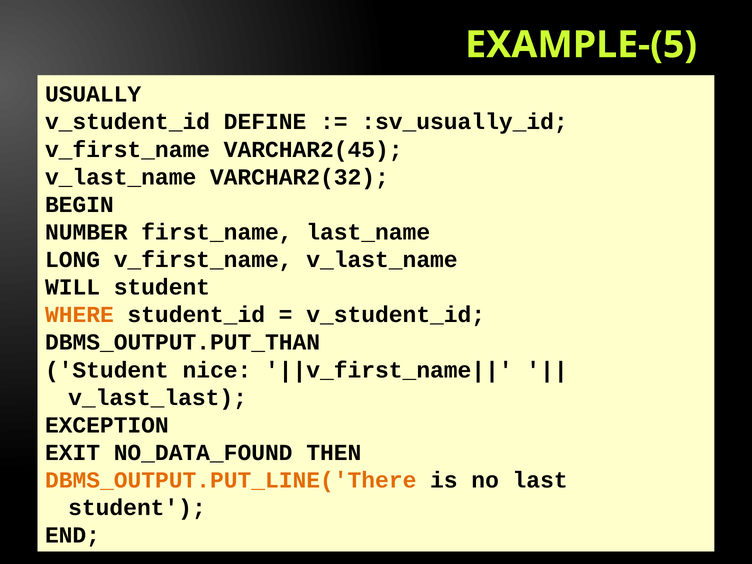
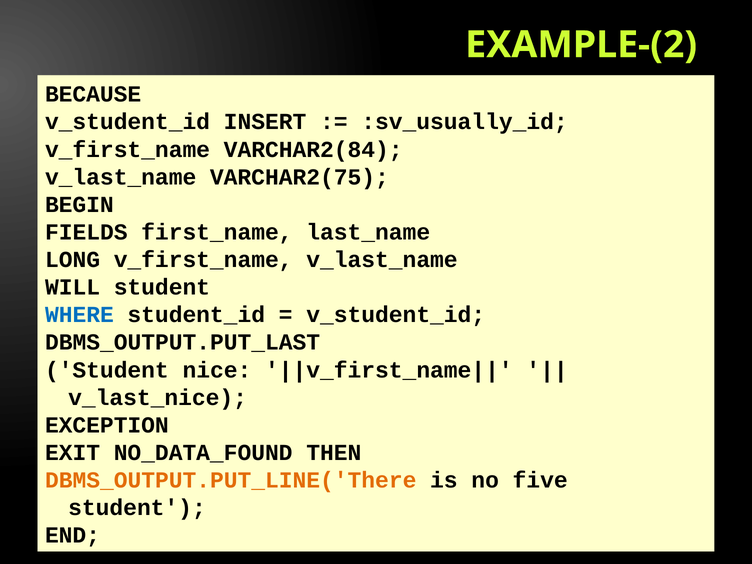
EXAMPLE-(5: EXAMPLE-(5 -> EXAMPLE-(2
USUALLY: USUALLY -> BECAUSE
DEFINE: DEFINE -> INSERT
VARCHAR2(45: VARCHAR2(45 -> VARCHAR2(84
VARCHAR2(32: VARCHAR2(32 -> VARCHAR2(75
NUMBER: NUMBER -> FIELDS
WHERE colour: orange -> blue
DBMS_OUTPUT.PUT_THAN: DBMS_OUTPUT.PUT_THAN -> DBMS_OUTPUT.PUT_LAST
v_last_last: v_last_last -> v_last_nice
last: last -> five
